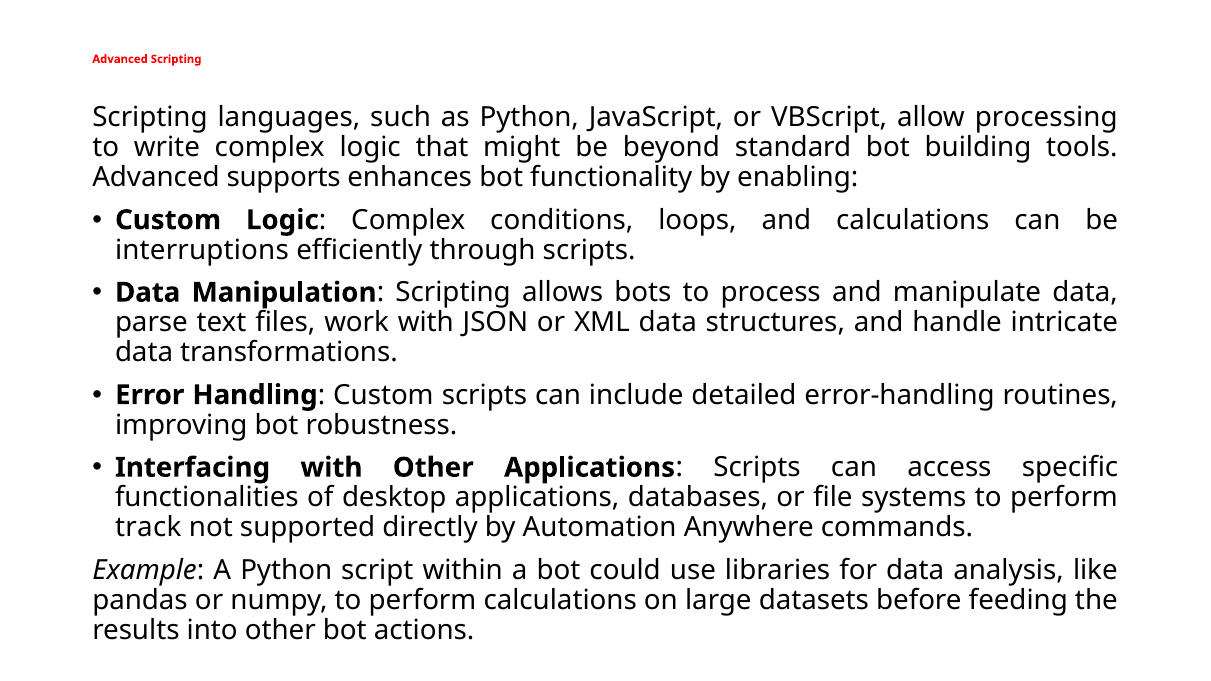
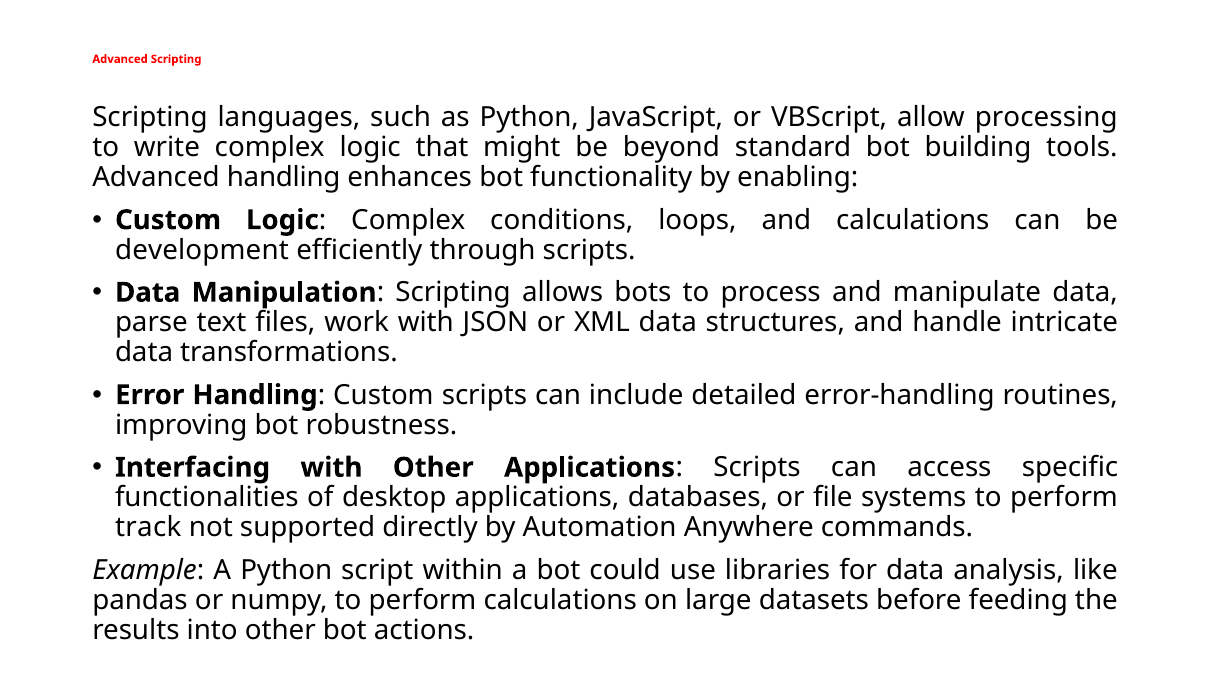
Advanced supports: supports -> handling
interruptions: interruptions -> development
